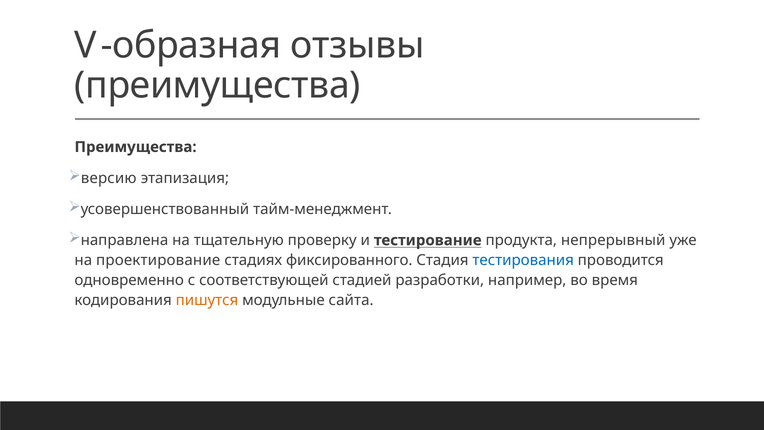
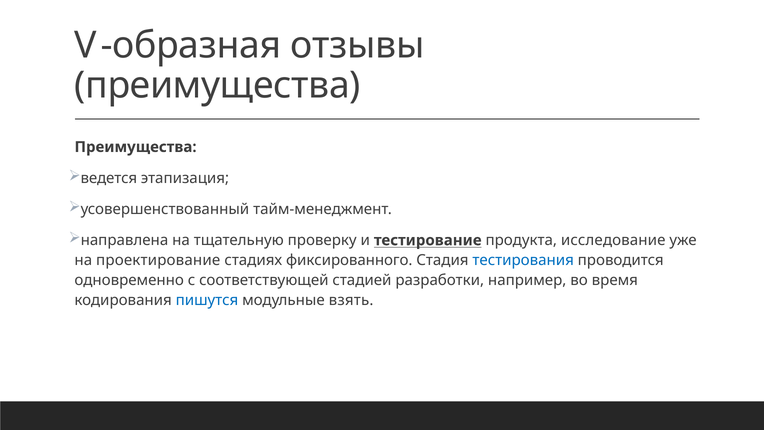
версию: версию -> ведется
непрерывный: непрерывный -> исследование
пишутся colour: orange -> blue
сайта: сайта -> взять
